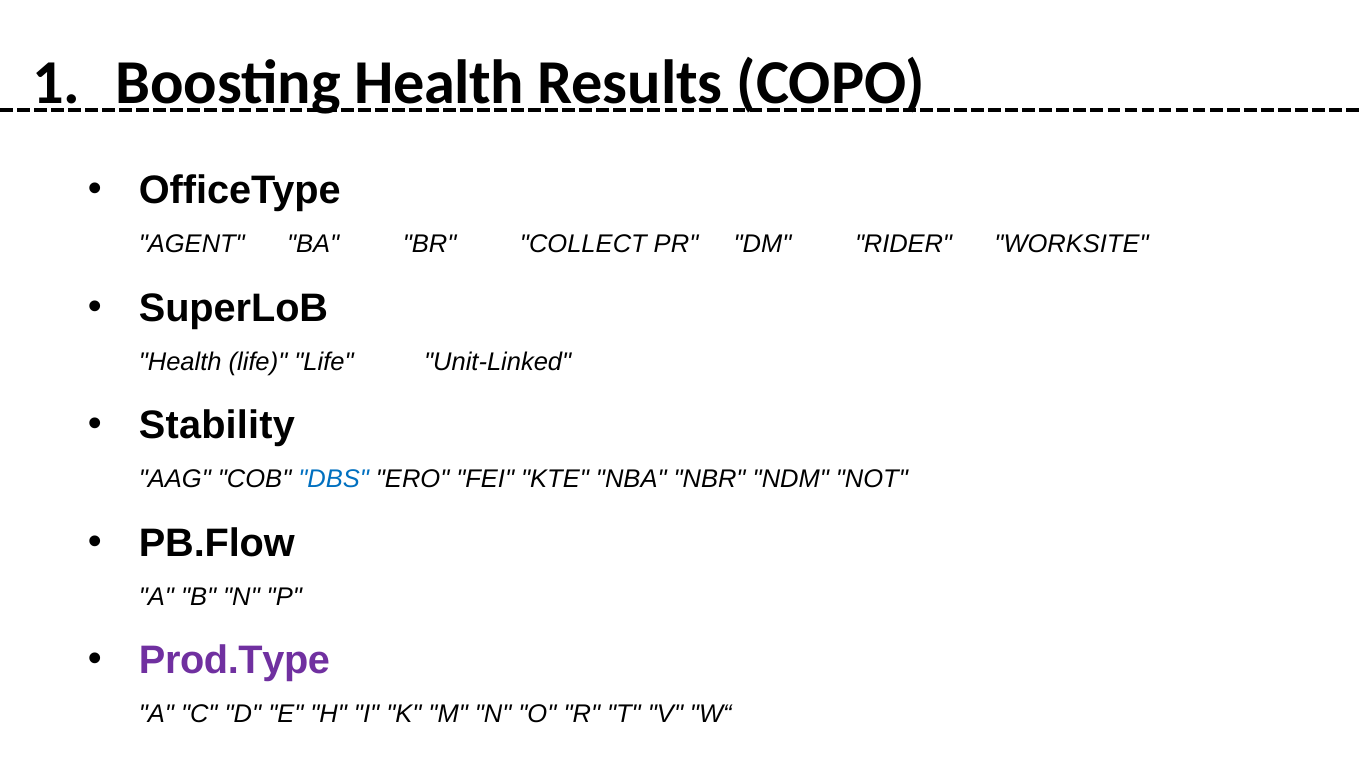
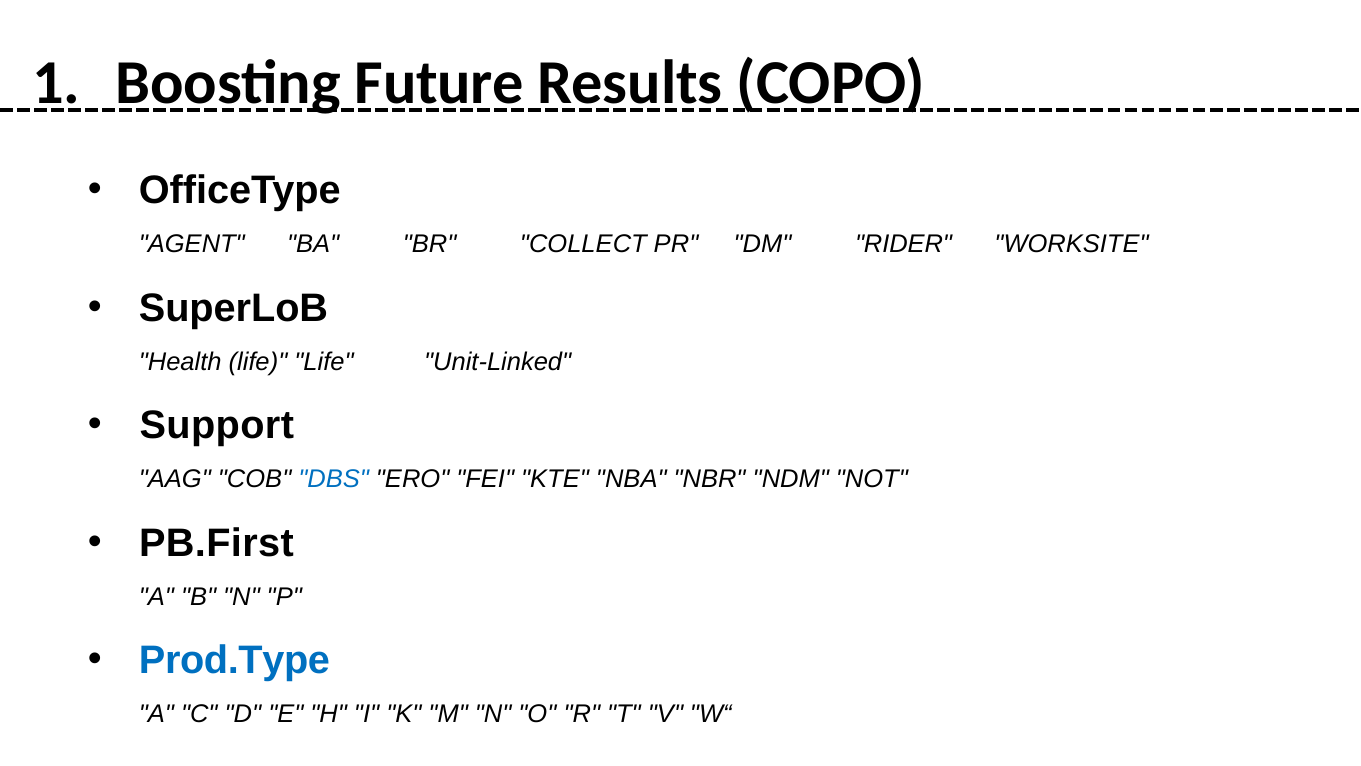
Boosting Health: Health -> Future
Stability: Stability -> Support
PB.Flow: PB.Flow -> PB.First
Prod.Type colour: purple -> blue
